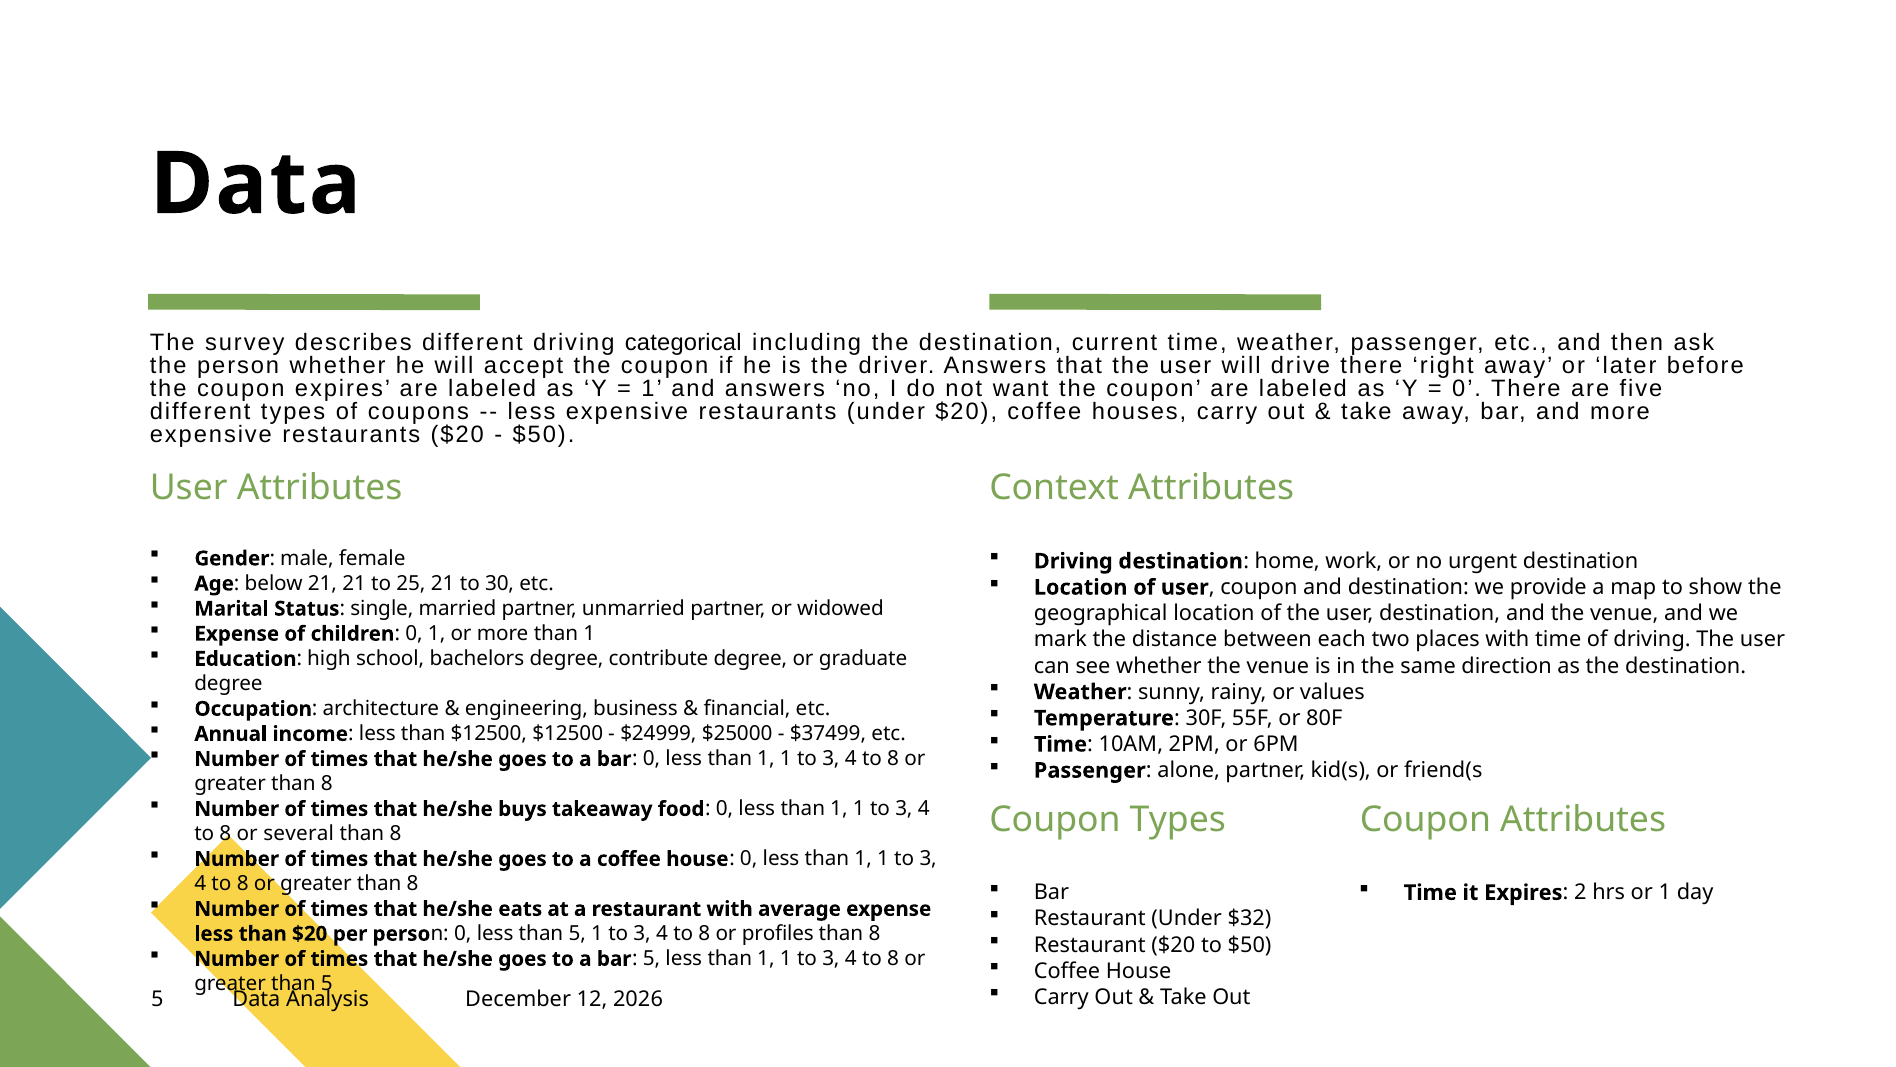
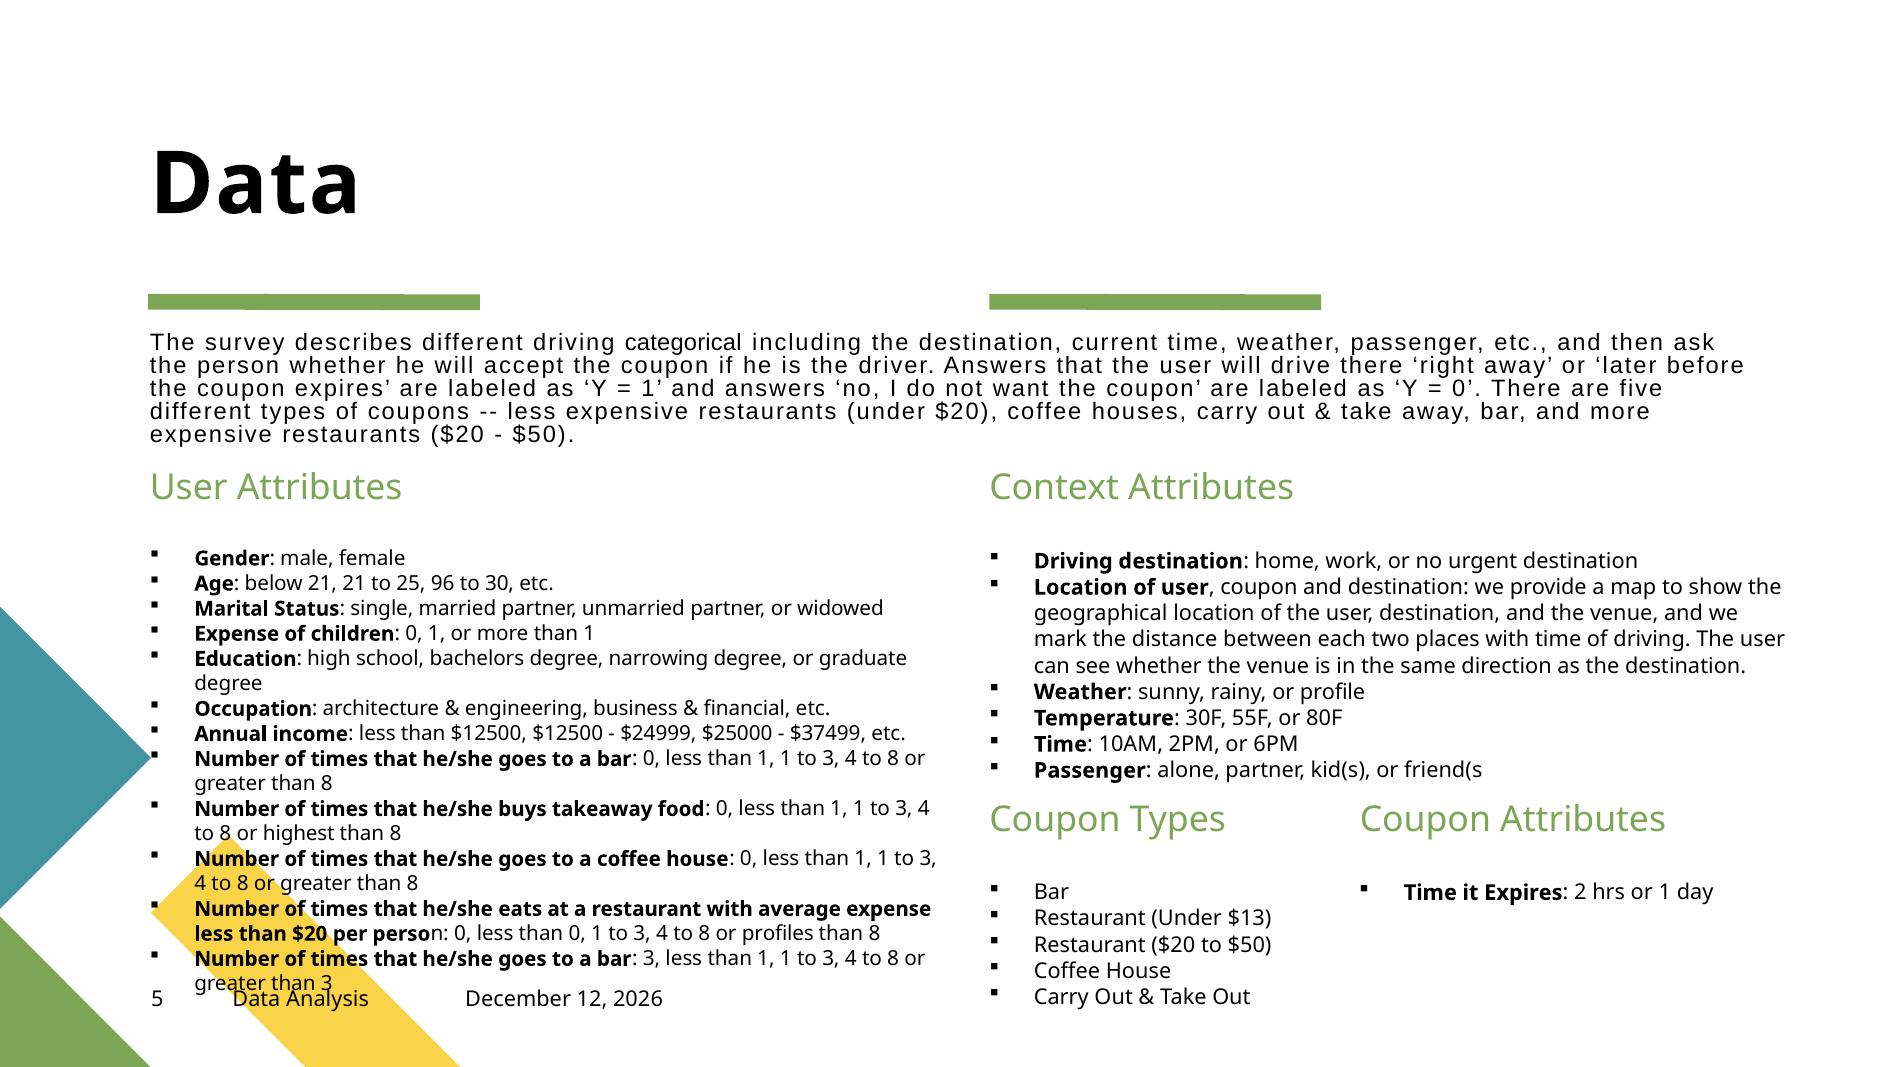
25 21: 21 -> 96
contribute: contribute -> narrowing
values: values -> profile
several: several -> highest
$32: $32 -> $13
less than 5: 5 -> 0
bar 5: 5 -> 3
greater than 5: 5 -> 3
